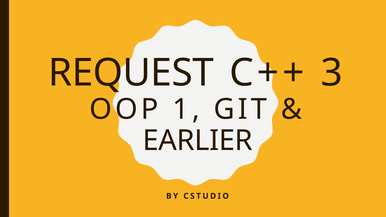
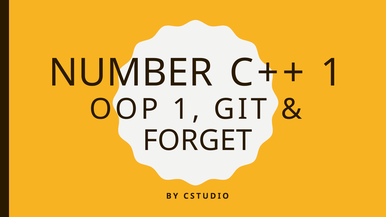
REQUEST: REQUEST -> NUMBER
C++ 3: 3 -> 1
EARLIER: EARLIER -> FORGET
